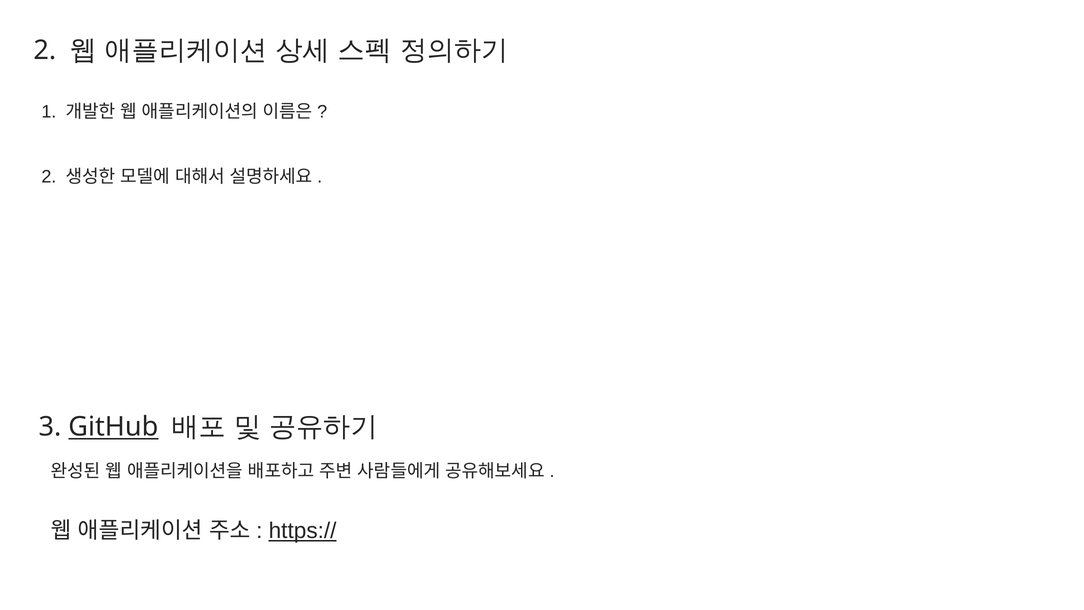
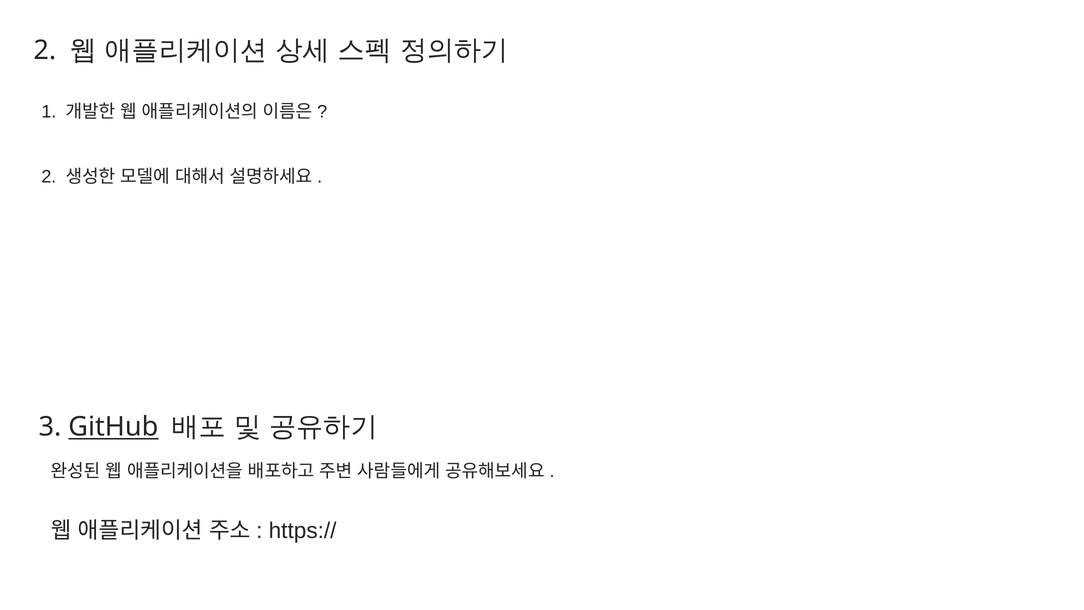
https:// underline: present -> none
